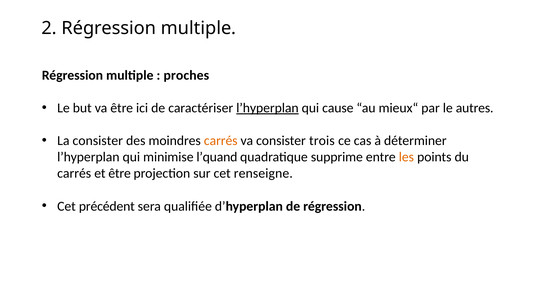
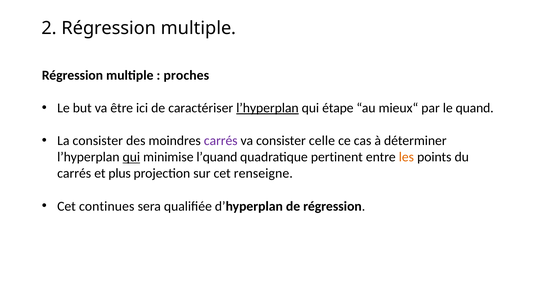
cause: cause -> étape
autres: autres -> quand
carrés at (221, 141) colour: orange -> purple
trois: trois -> celle
qui at (131, 157) underline: none -> present
supprime: supprime -> pertinent
et être: être -> plus
précédent: précédent -> continues
